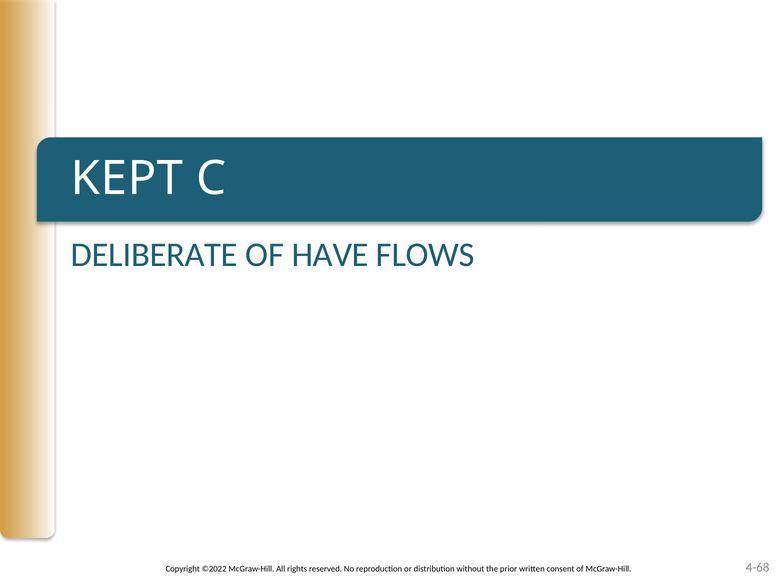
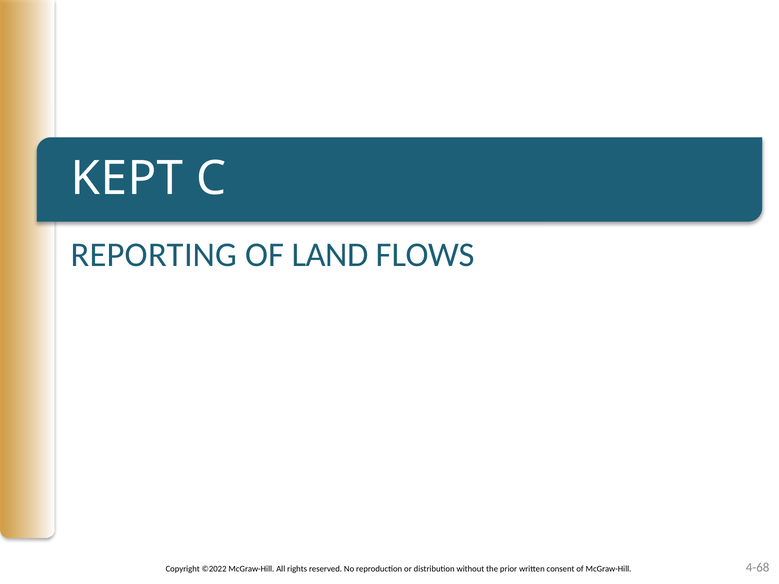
DELIBERATE: DELIBERATE -> REPORTING
HAVE: HAVE -> LAND
